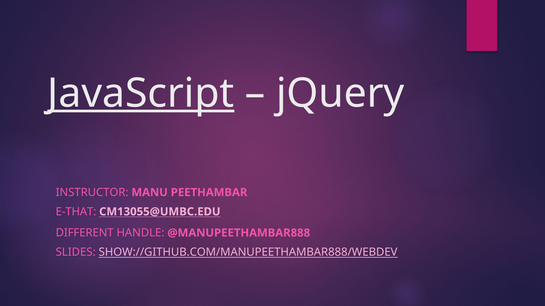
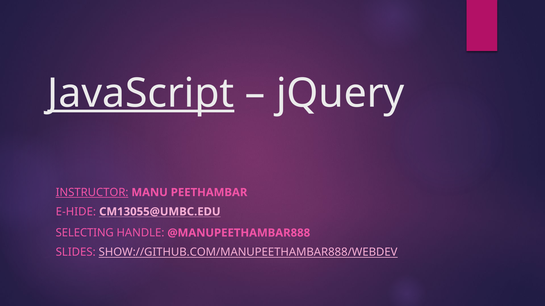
INSTRUCTOR underline: none -> present
E-THAT: E-THAT -> E-HIDE
DIFFERENT: DIFFERENT -> SELECTING
